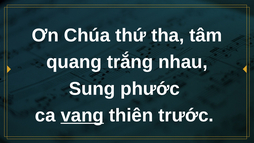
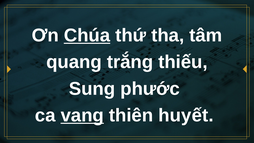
Chúa underline: none -> present
nhau: nhau -> thiếu
trước: trước -> huyết
